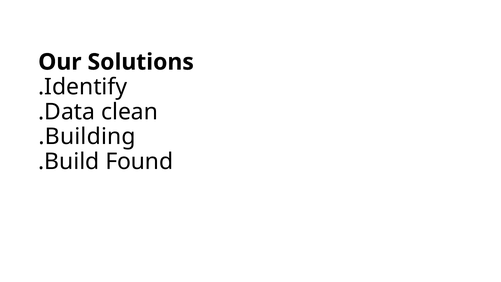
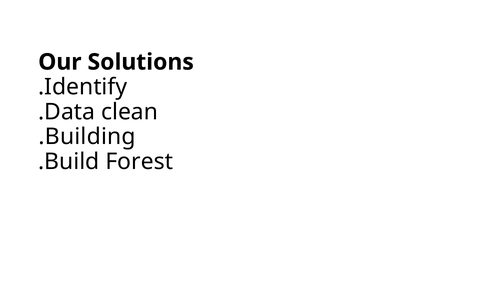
Found: Found -> Forest
